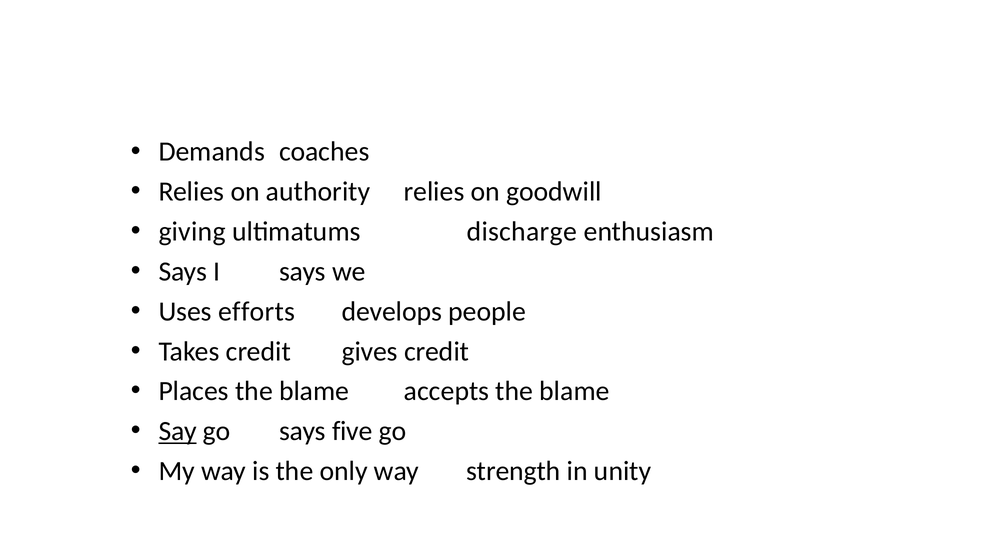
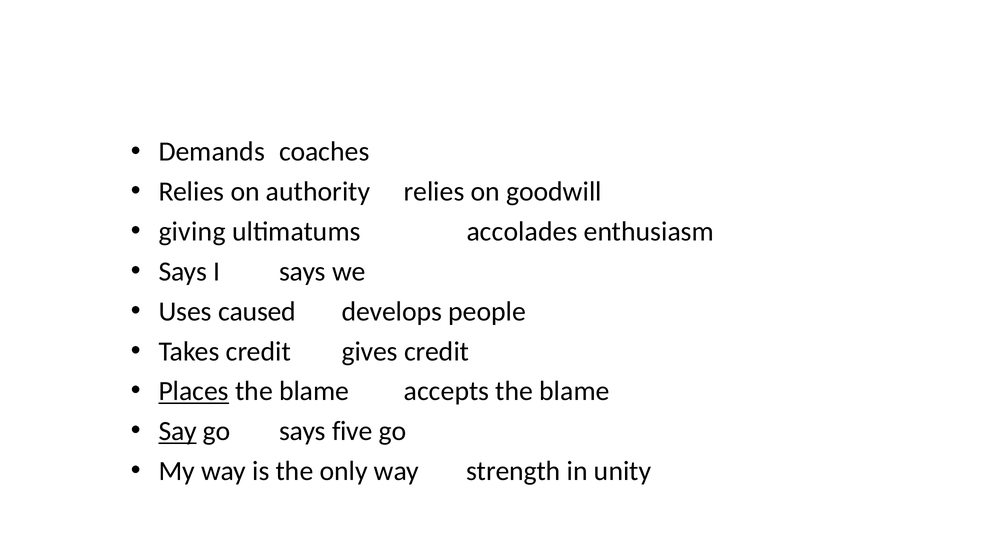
discharge: discharge -> accolades
efforts: efforts -> caused
Places underline: none -> present
